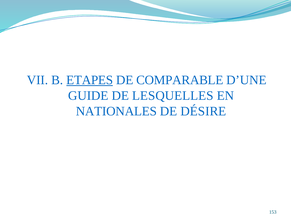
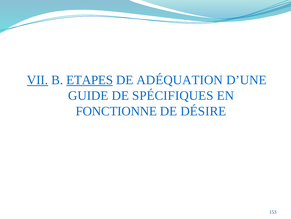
VII underline: none -> present
COMPARABLE: COMPARABLE -> ADÉQUATION
LESQUELLES: LESQUELLES -> SPÉCIFIQUES
NATIONALES: NATIONALES -> FONCTIONNE
